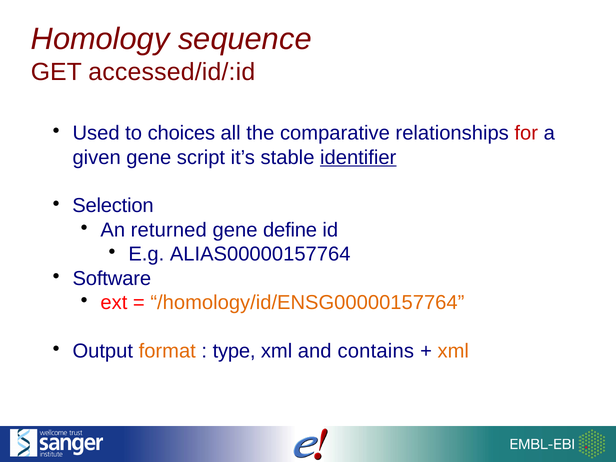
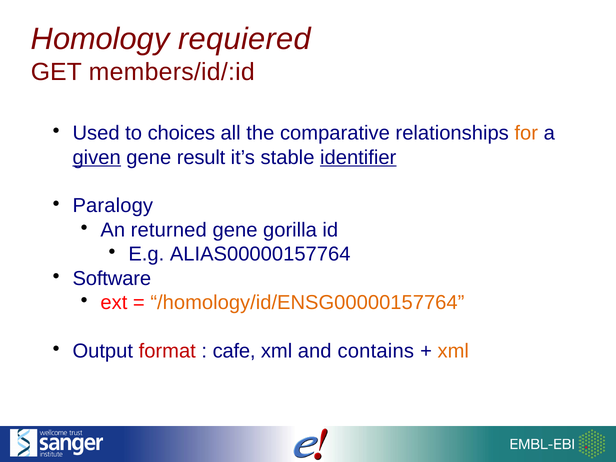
sequence: sequence -> requiered
accessed/id/:id: accessed/id/:id -> members/id/:id
for colour: red -> orange
given underline: none -> present
script: script -> result
Selection: Selection -> Paralogy
define: define -> gorilla
format colour: orange -> red
type: type -> cafe
